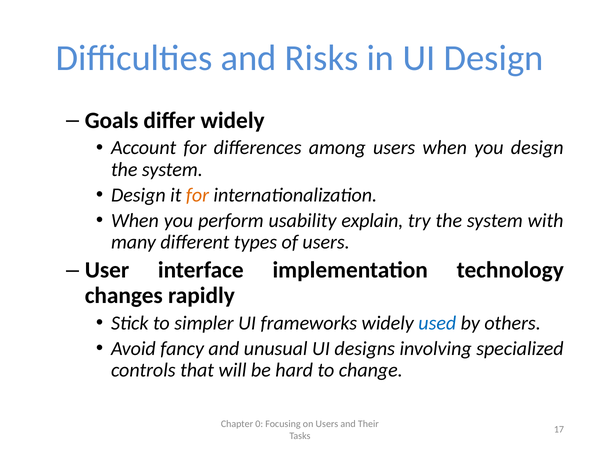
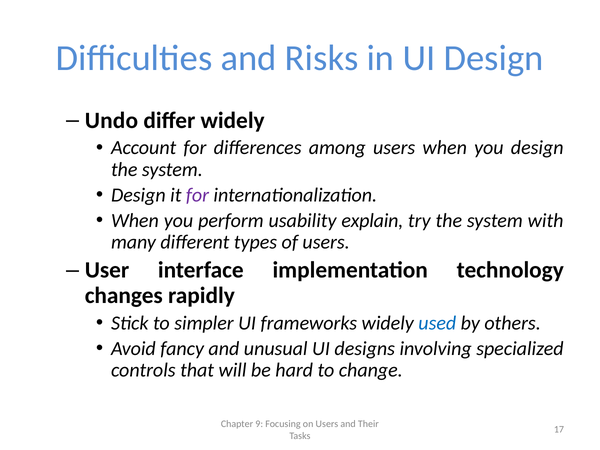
Goals: Goals -> Undo
for at (197, 195) colour: orange -> purple
0: 0 -> 9
